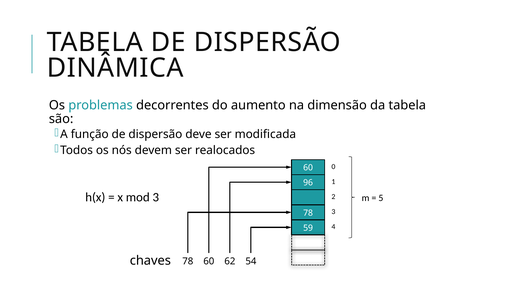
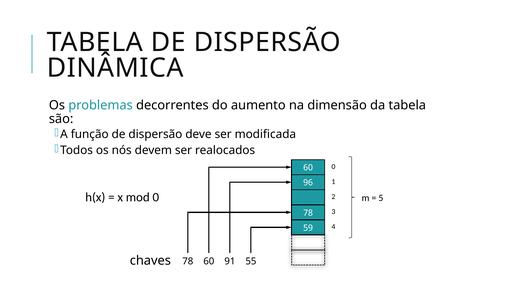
mod 3: 3 -> 0
62: 62 -> 91
54: 54 -> 55
